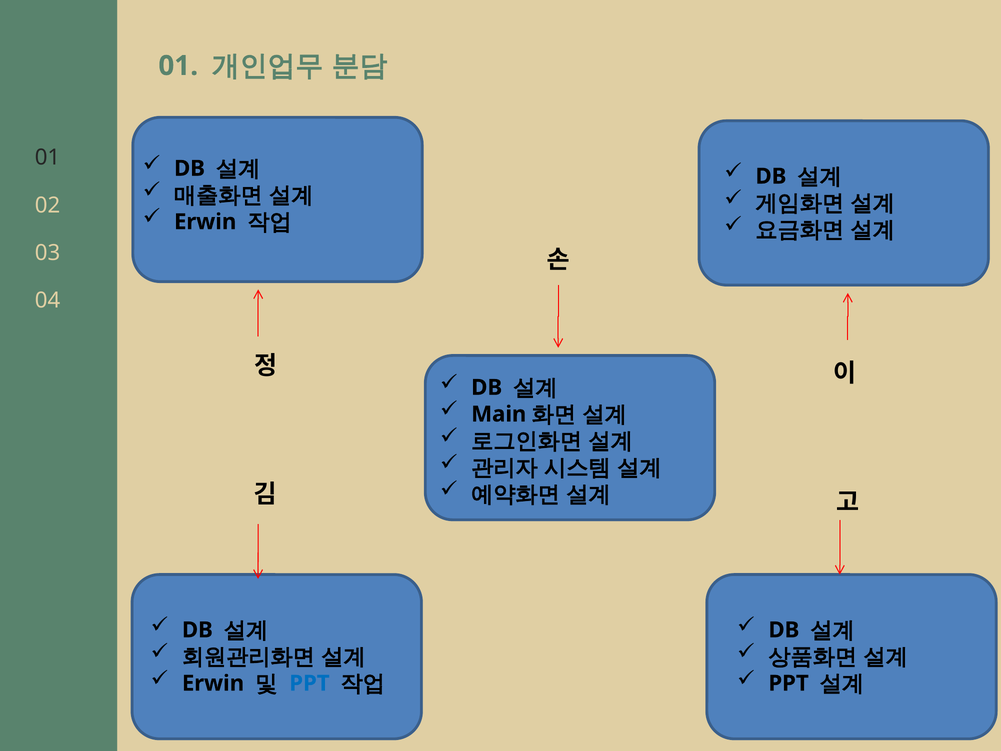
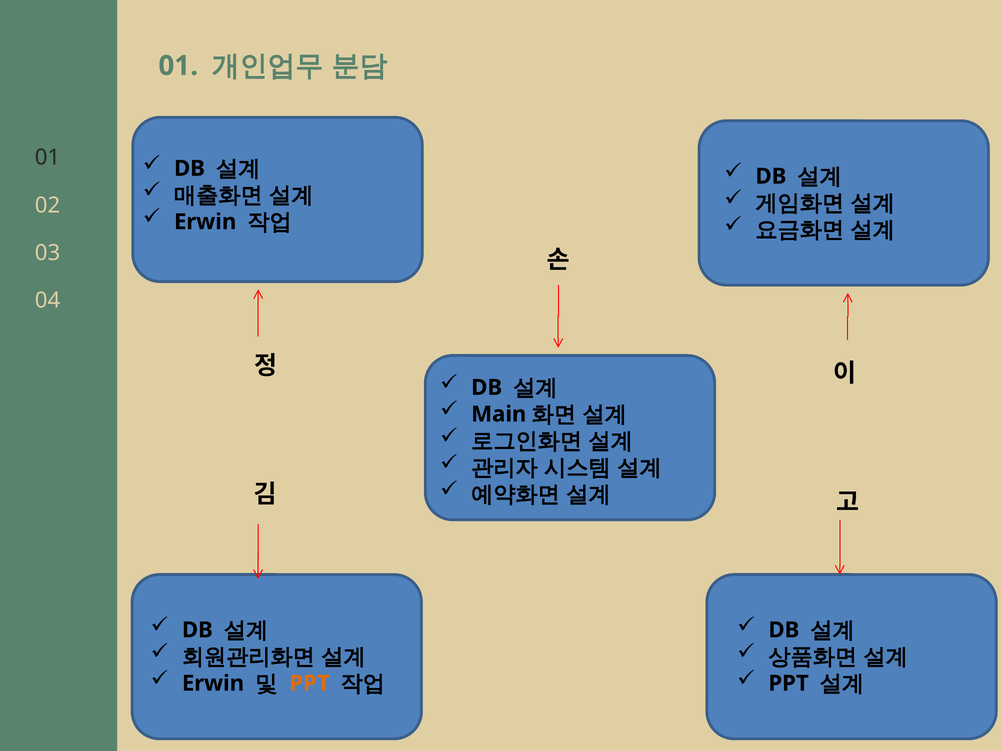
PPT at (309, 683) colour: blue -> orange
